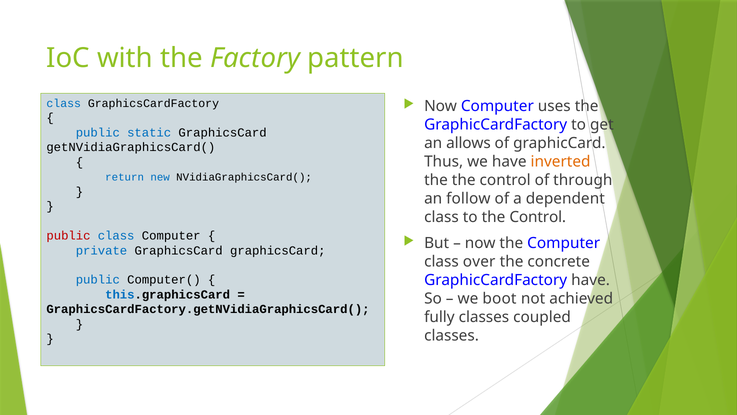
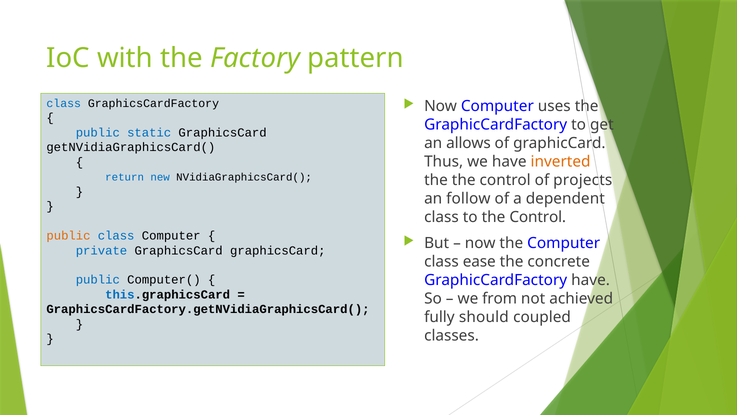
through: through -> projects
public at (69, 236) colour: red -> orange
over: over -> ease
boot: boot -> from
fully classes: classes -> should
